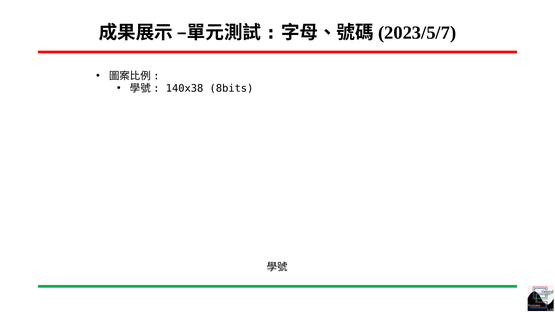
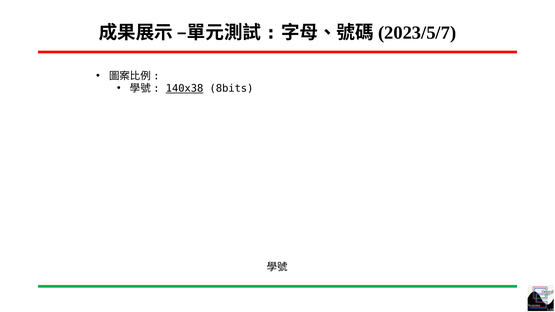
140x38 underline: none -> present
